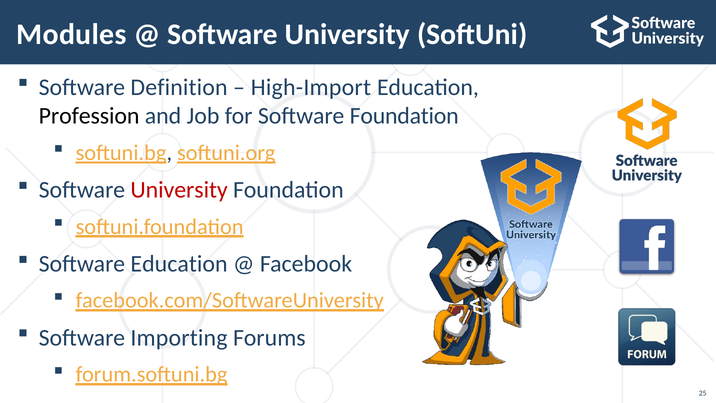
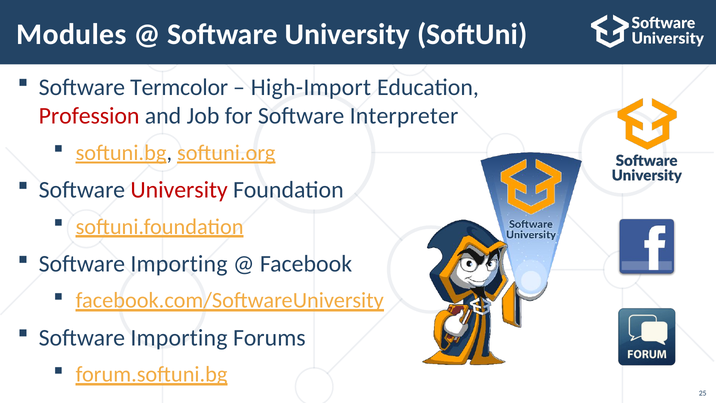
Definition: Definition -> Termcolor
Profession colour: black -> red
Software Foundation: Foundation -> Interpreter
Education at (179, 264): Education -> Importing
